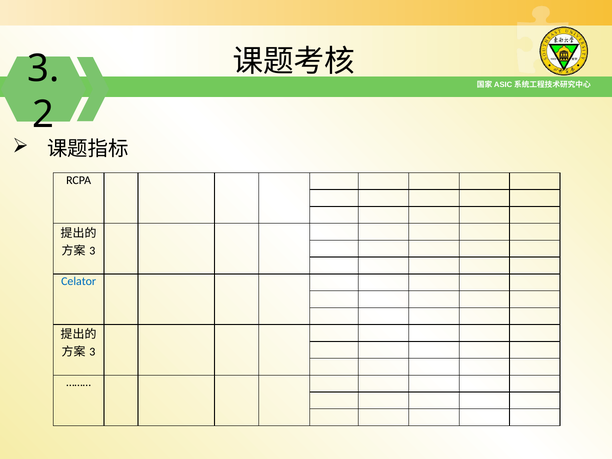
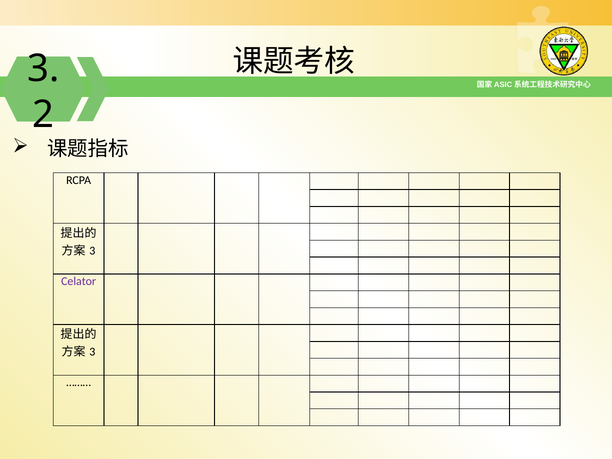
Celator colour: blue -> purple
